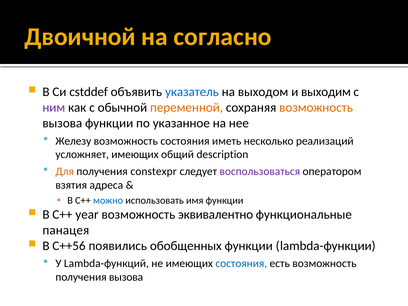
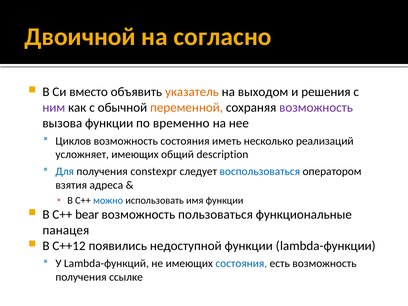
cstddef: cstddef -> вместо
указатель colour: blue -> orange
выходим: выходим -> решения
возможность at (316, 108) colour: orange -> purple
указанное: указанное -> временно
Железу: Железу -> Циклов
Для colour: orange -> blue
воспользоваться colour: purple -> blue
year: year -> bear
эквивалентно: эквивалентно -> пользоваться
C++56: C++56 -> C++12
обобщенных: обобщенных -> недоступной
получения вызова: вызова -> ссылке
